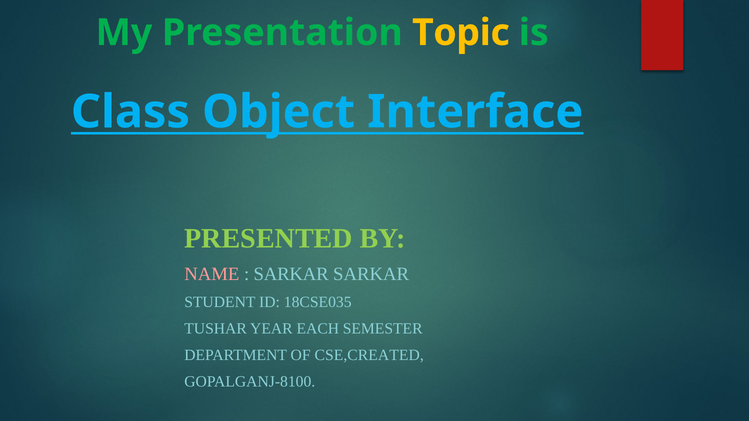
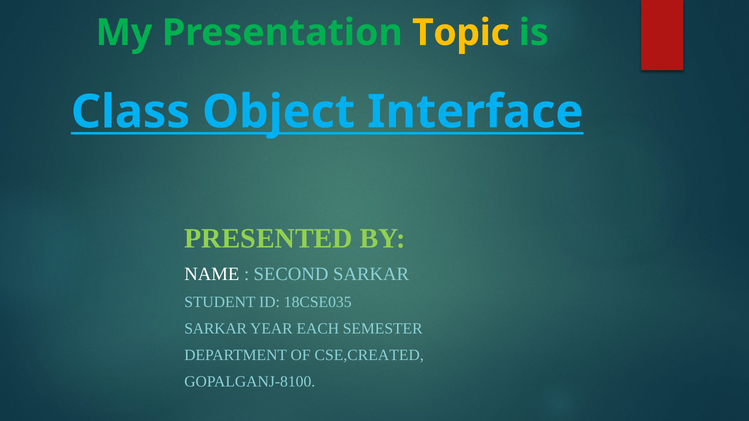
NAME colour: pink -> white
SARKAR at (291, 274): SARKAR -> SECOND
TUSHAR at (216, 329): TUSHAR -> SARKAR
